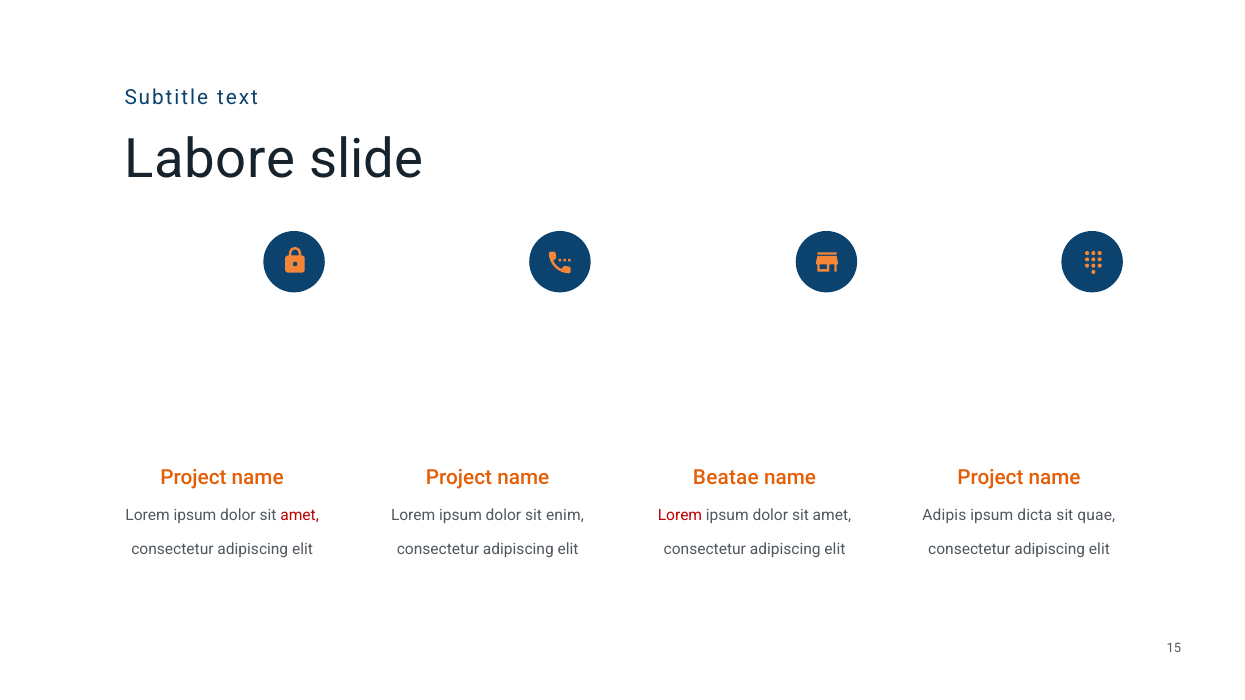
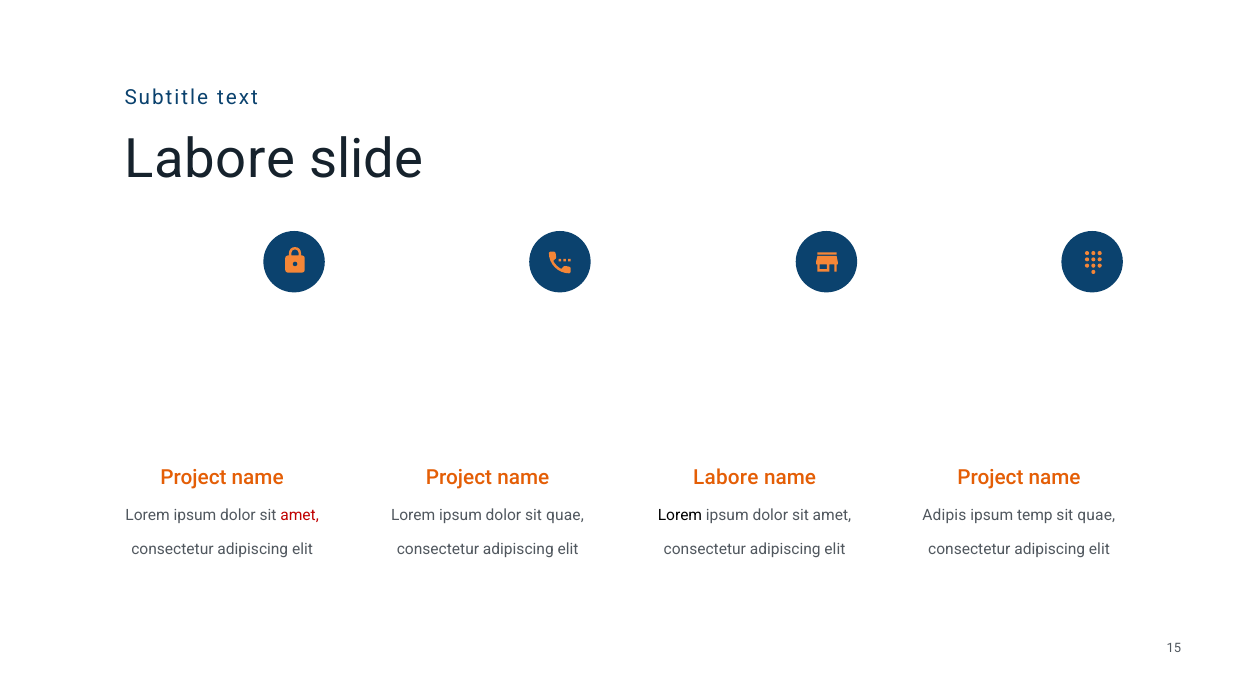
Beatae at (726, 478): Beatae -> Labore
dolor sit enim: enim -> quae
Lorem at (680, 516) colour: red -> black
dicta: dicta -> temp
